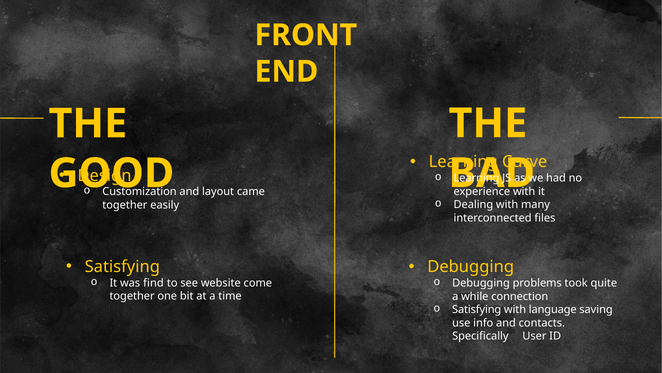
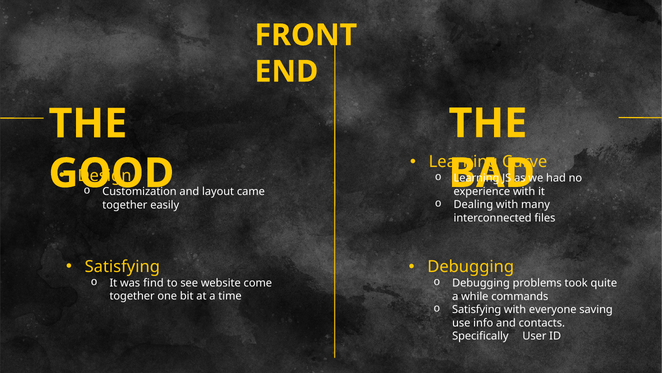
connection: connection -> commands
language: language -> everyone
